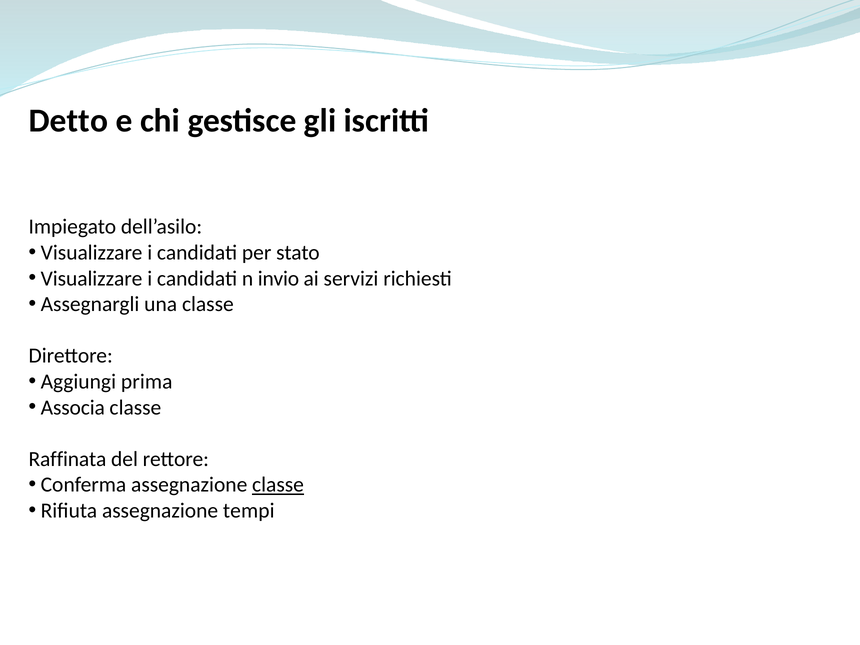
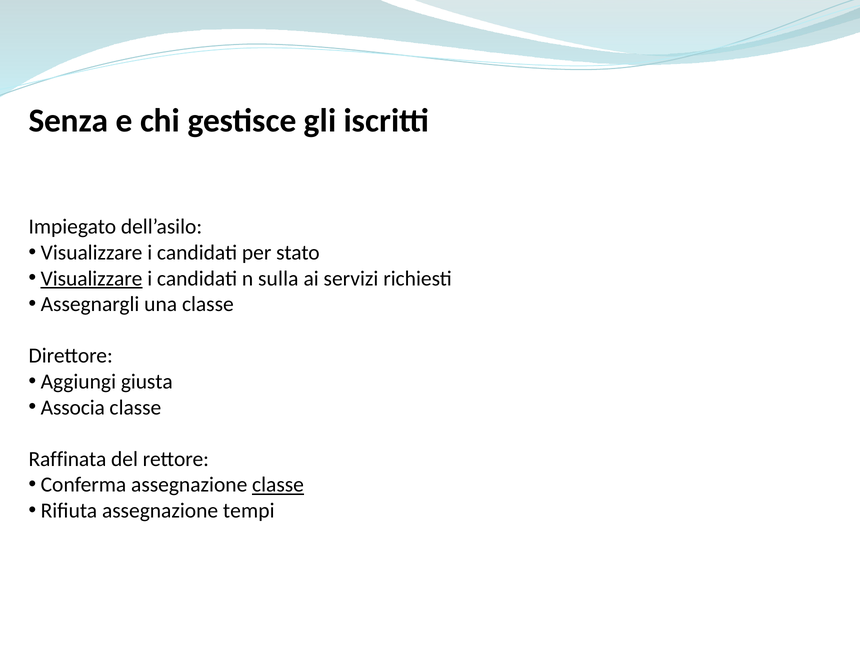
Detto: Detto -> Senza
Visualizzare at (92, 278) underline: none -> present
invio: invio -> sulla
prima: prima -> giusta
